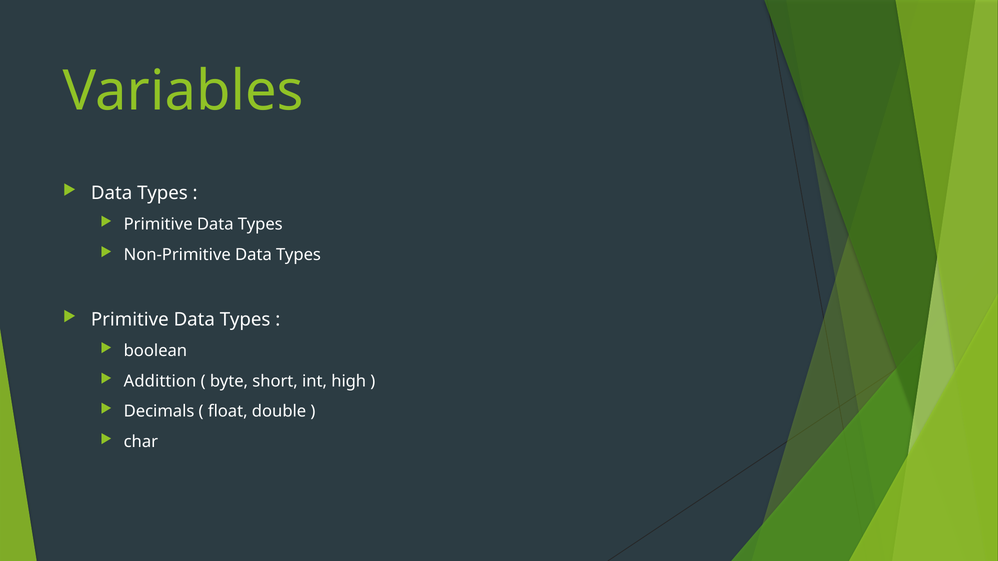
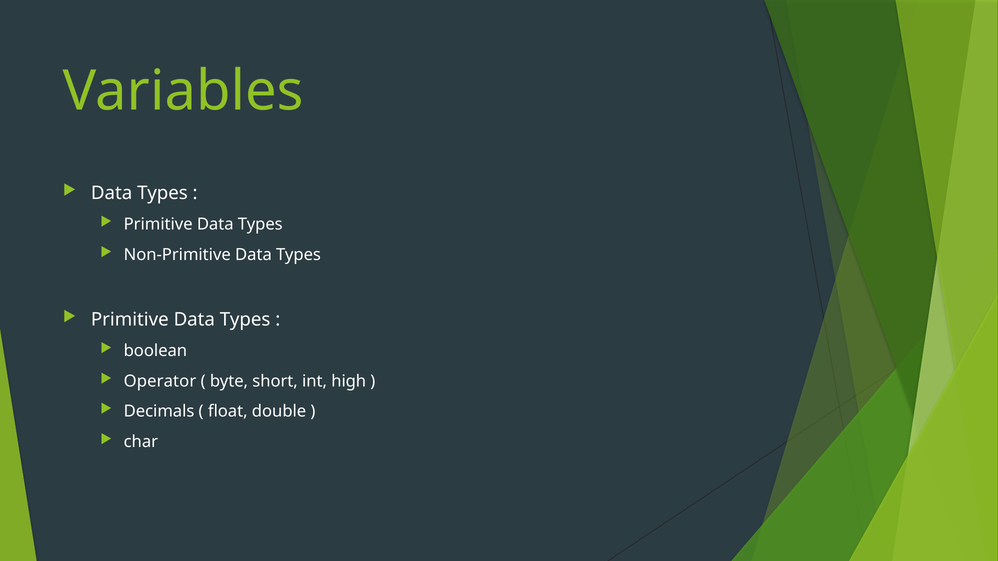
Addittion: Addittion -> Operator
